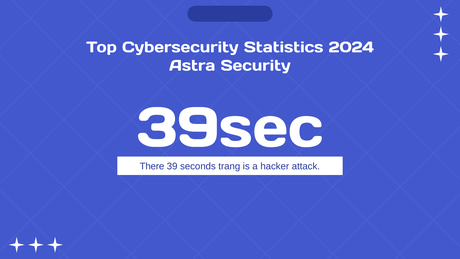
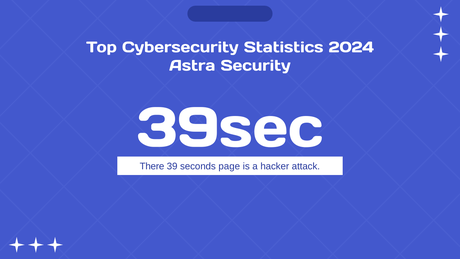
trang: trang -> page
